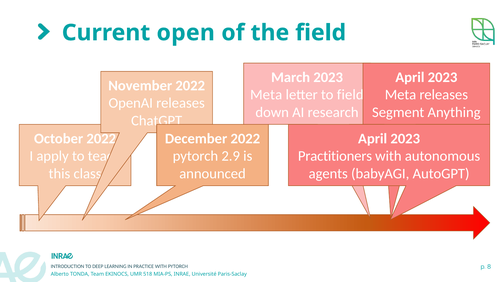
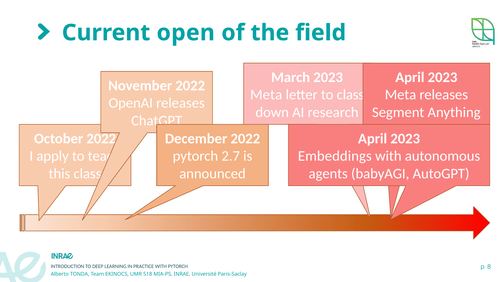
to field: field -> class
2.9: 2.9 -> 2.7
Practitioners: Practitioners -> Embeddings
